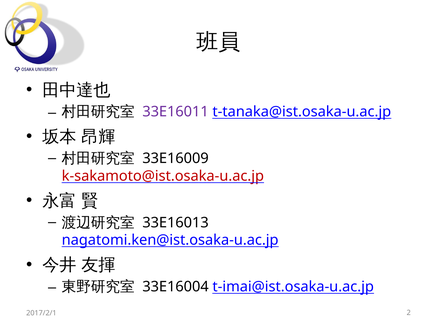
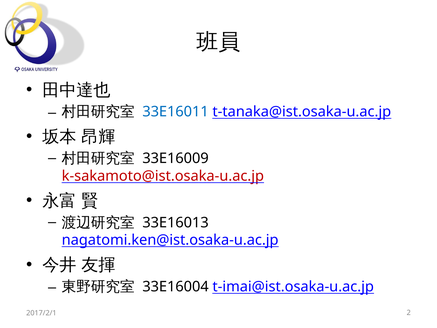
33E16011 colour: purple -> blue
